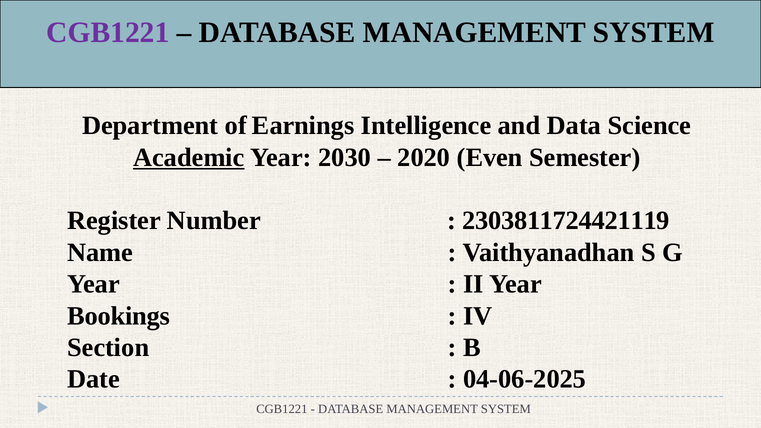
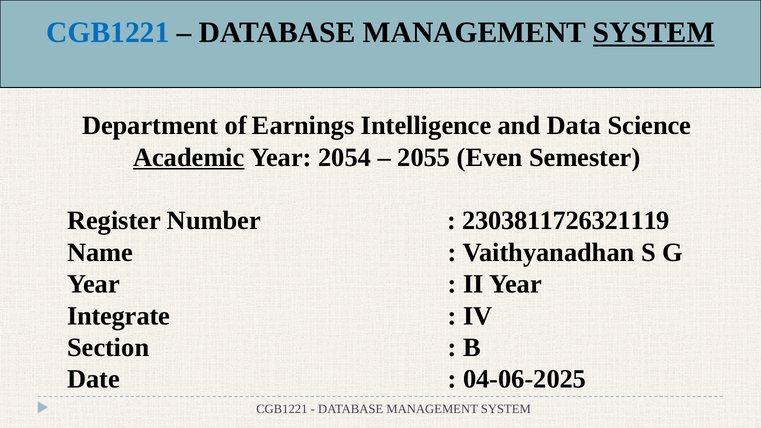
CGB1221 at (108, 33) colour: purple -> blue
SYSTEM at (654, 33) underline: none -> present
2030: 2030 -> 2054
2020: 2020 -> 2055
2303811724421119: 2303811724421119 -> 2303811726321119
Bookings: Bookings -> Integrate
